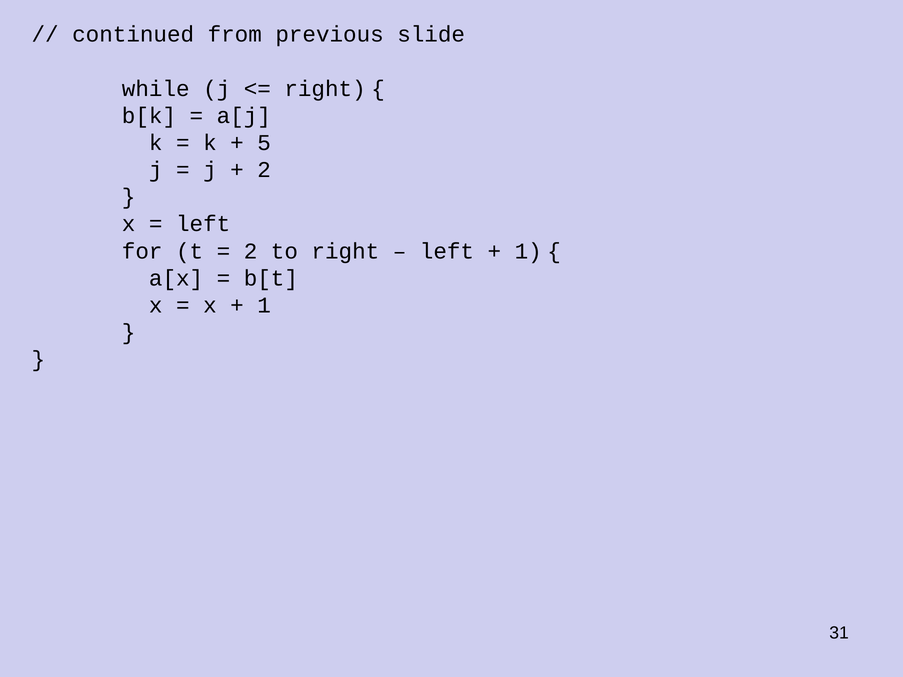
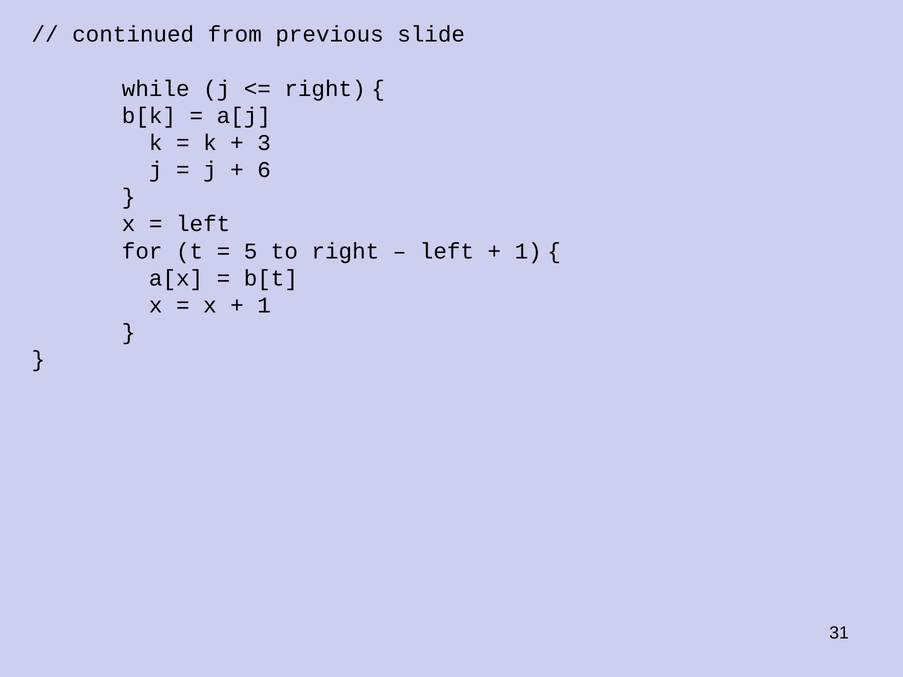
5: 5 -> 3
2 at (264, 170): 2 -> 6
2 at (251, 251): 2 -> 5
